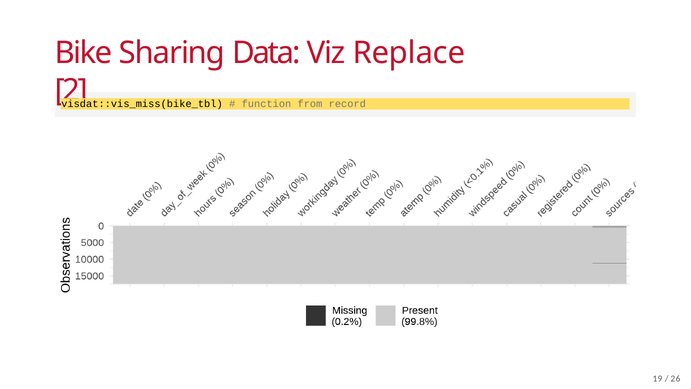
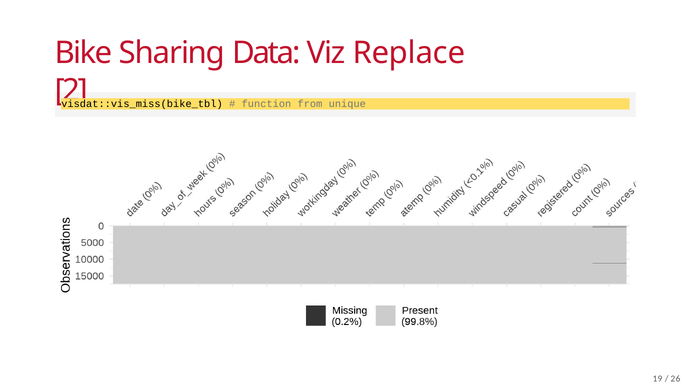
record: record -> unique
